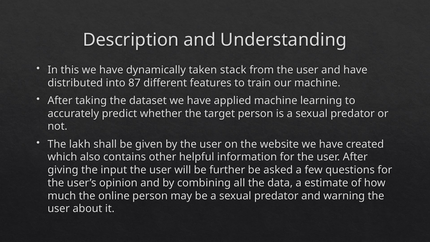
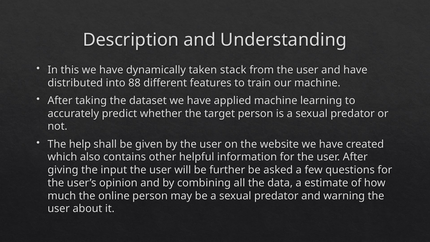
87: 87 -> 88
lakh: lakh -> help
